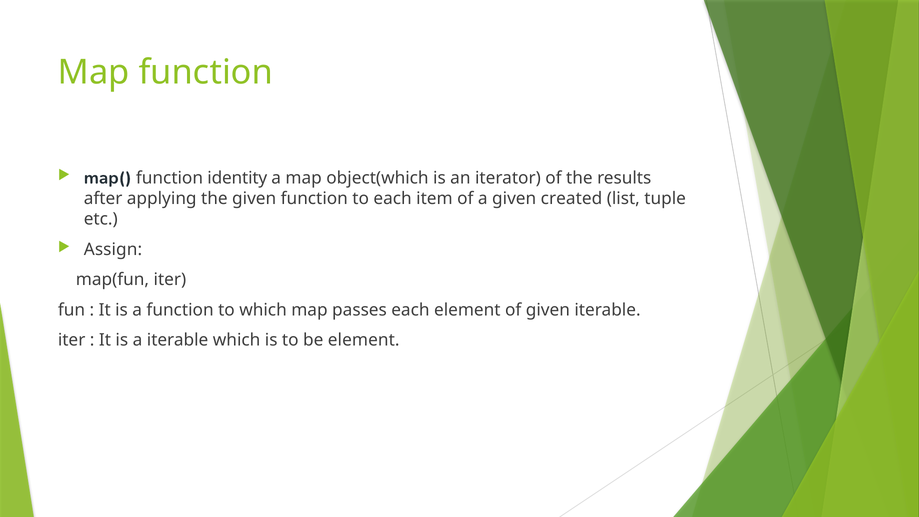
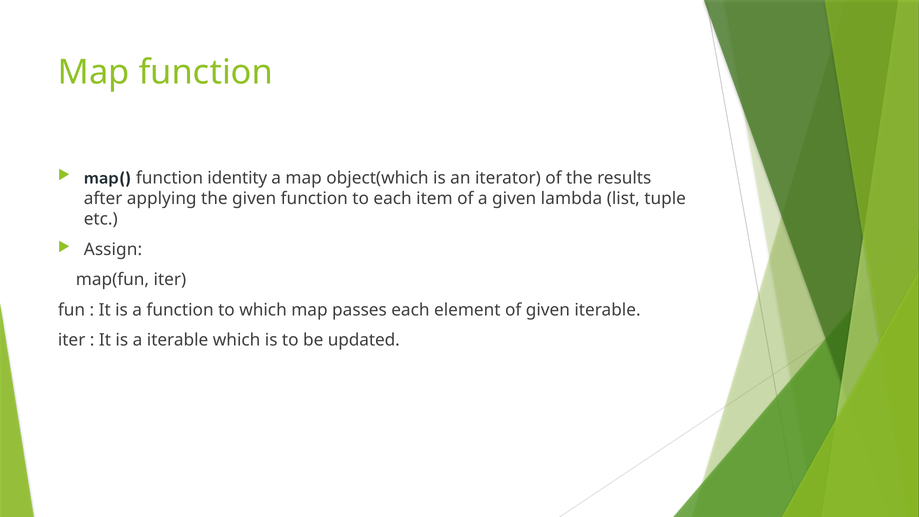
created: created -> lambda
be element: element -> updated
